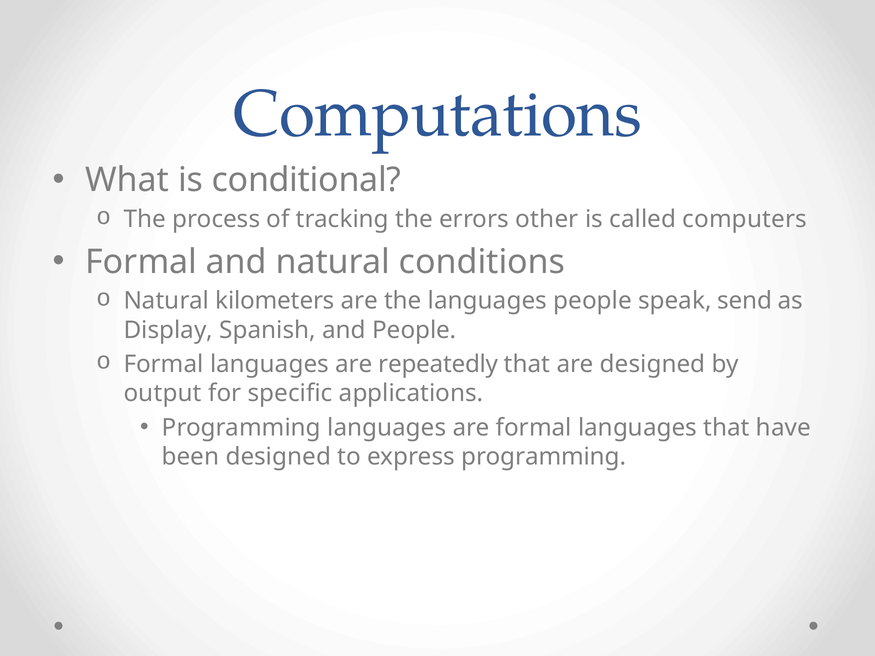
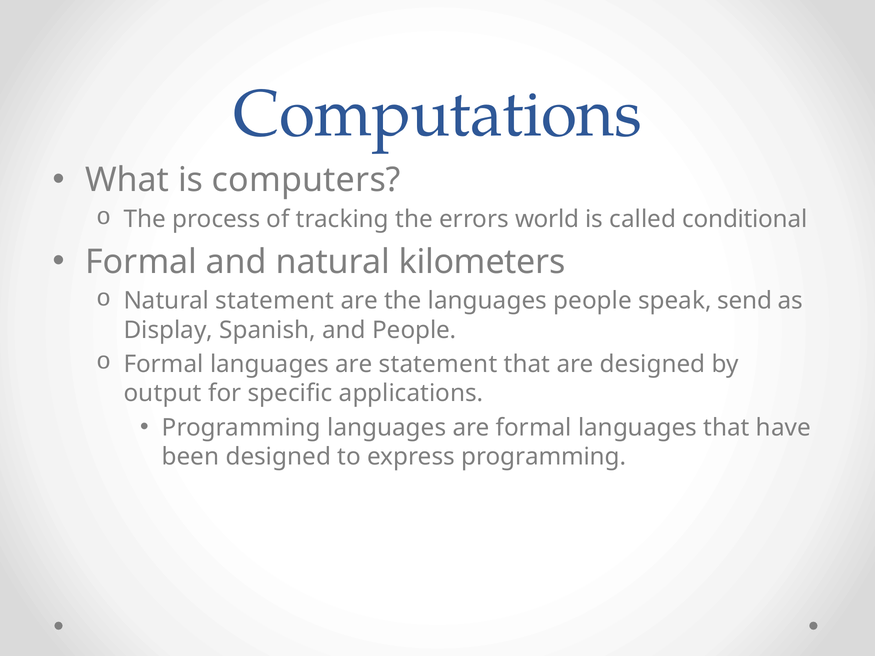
conditional: conditional -> computers
other: other -> world
computers: computers -> conditional
conditions: conditions -> kilometers
Natural kilometers: kilometers -> statement
are repeatedly: repeatedly -> statement
